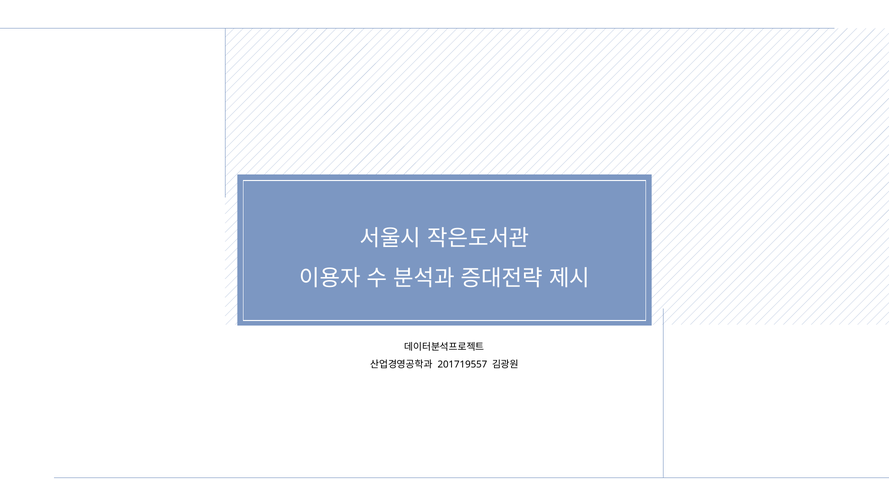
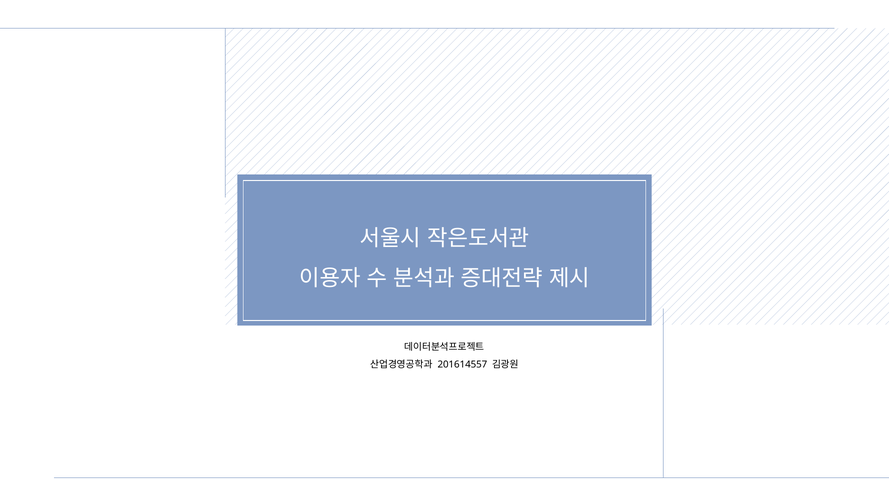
201719557: 201719557 -> 201614557
